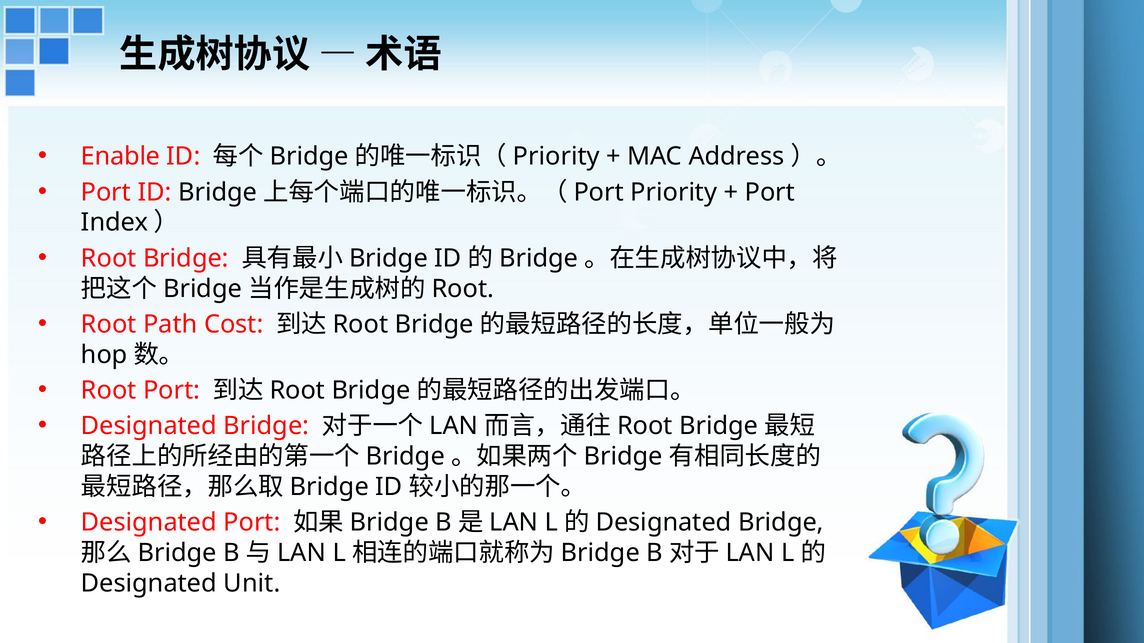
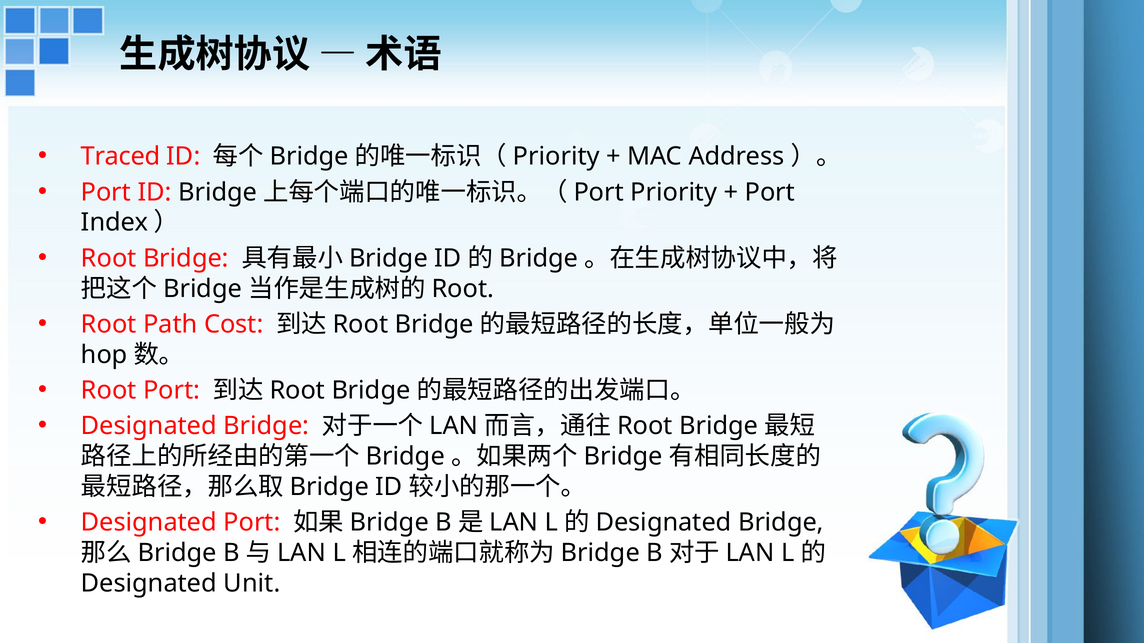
Enable: Enable -> Traced
